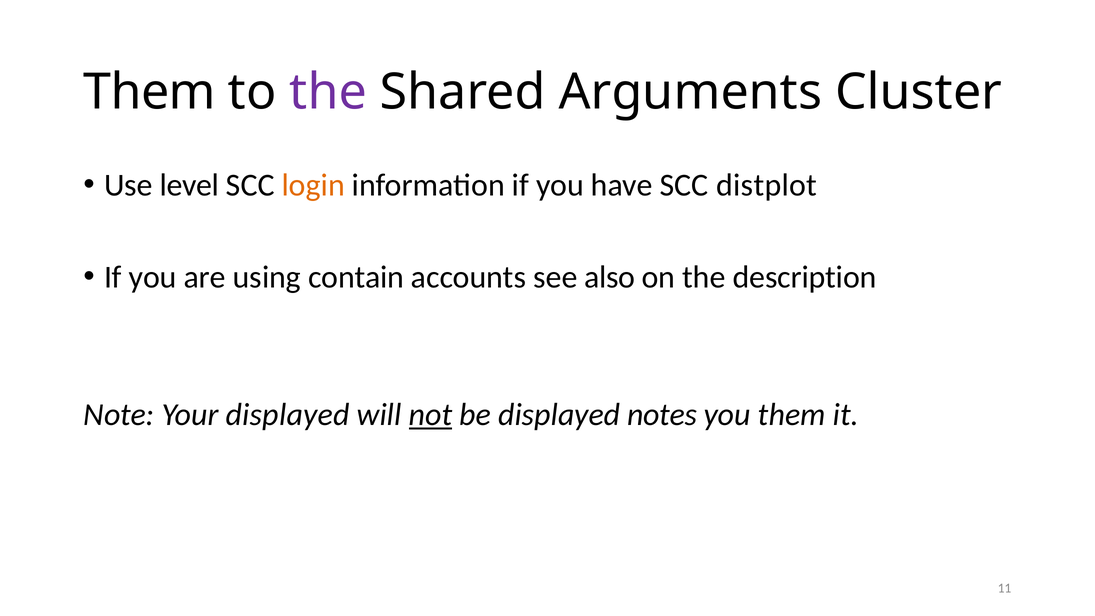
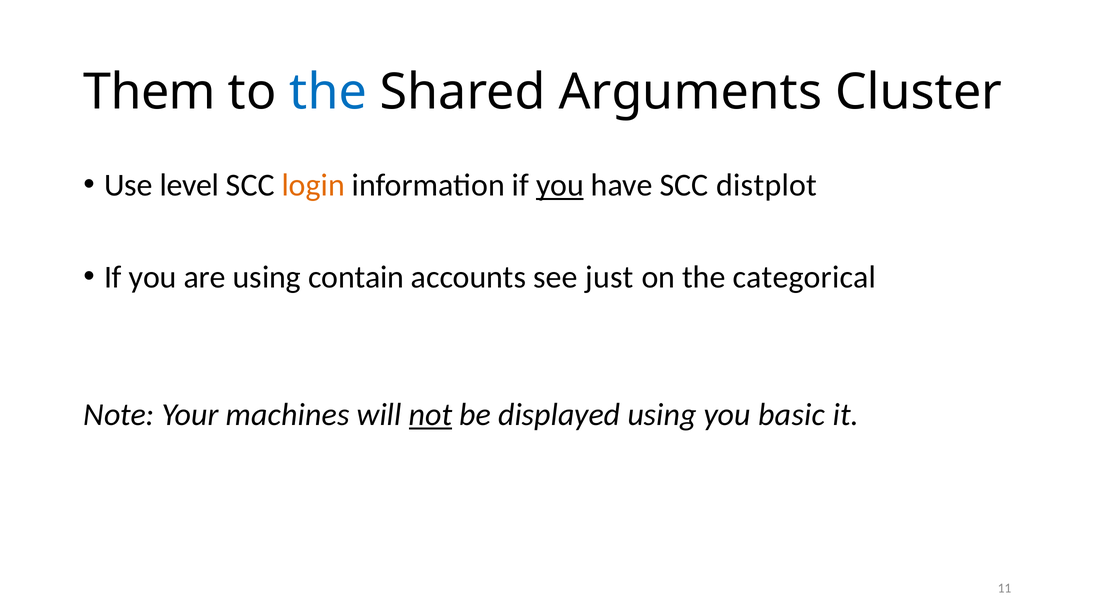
the at (328, 92) colour: purple -> blue
you at (560, 185) underline: none -> present
also: also -> just
description: description -> categorical
Your displayed: displayed -> machines
displayed notes: notes -> using
you them: them -> basic
